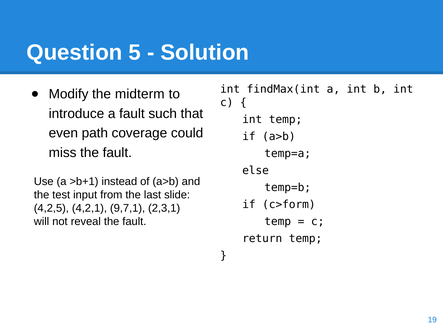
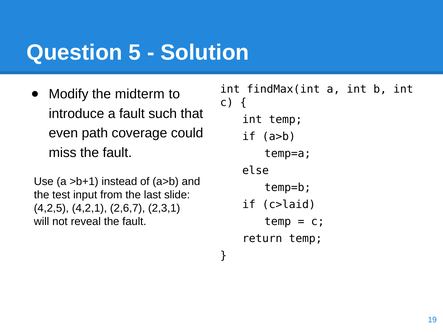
c>form: c>form -> c>laid
9,7,1: 9,7,1 -> 2,6,7
